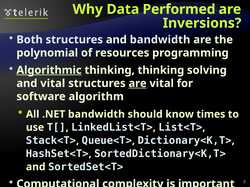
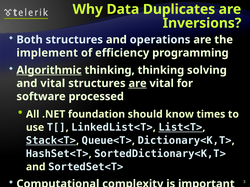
Performed: Performed -> Duplicates
and bandwidth: bandwidth -> operations
polynomial: polynomial -> implement
resources: resources -> efficiency
software algorithm: algorithm -> processed
.NET bandwidth: bandwidth -> foundation
List<T> underline: none -> present
Stack<T> underline: none -> present
